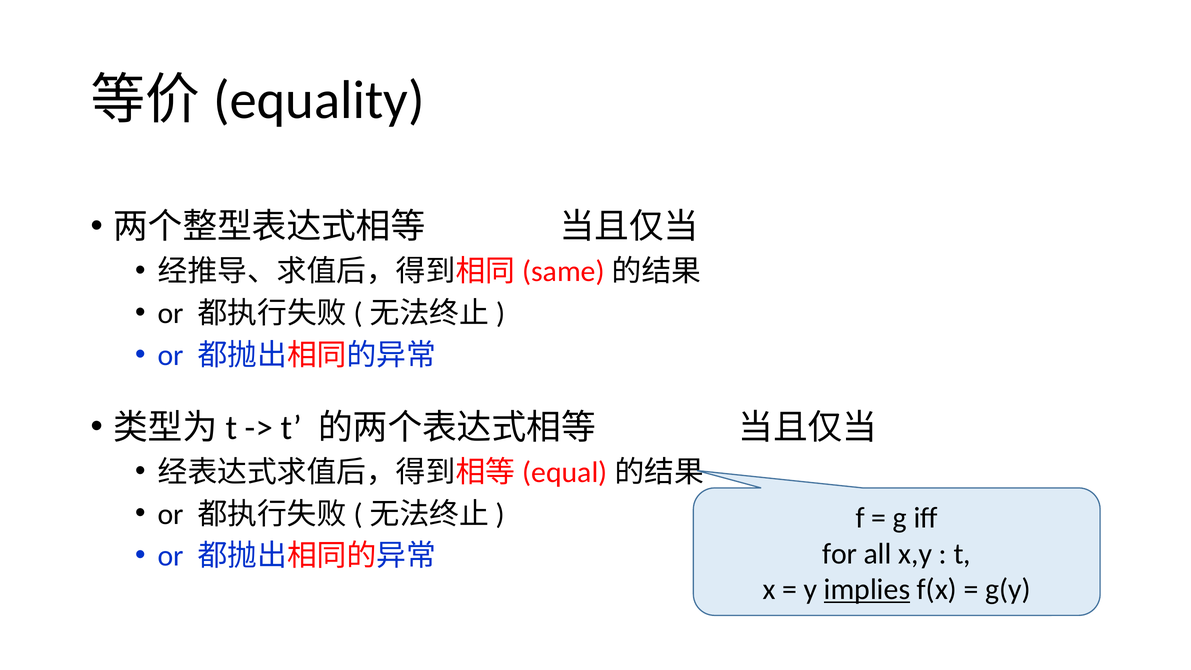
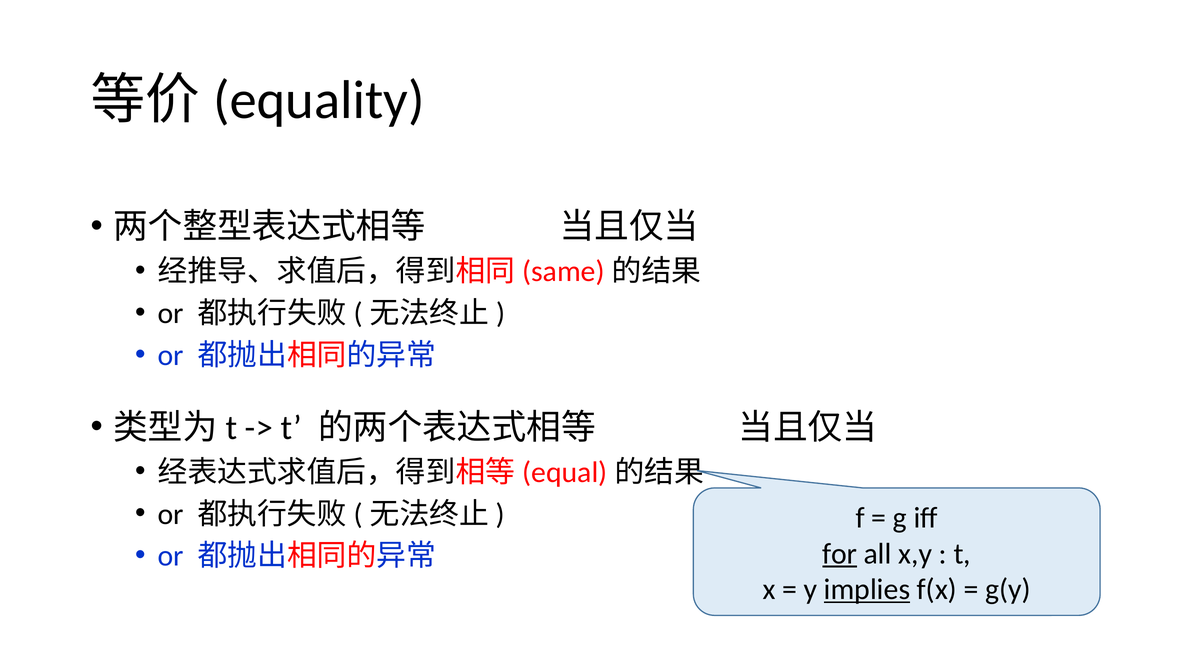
for underline: none -> present
